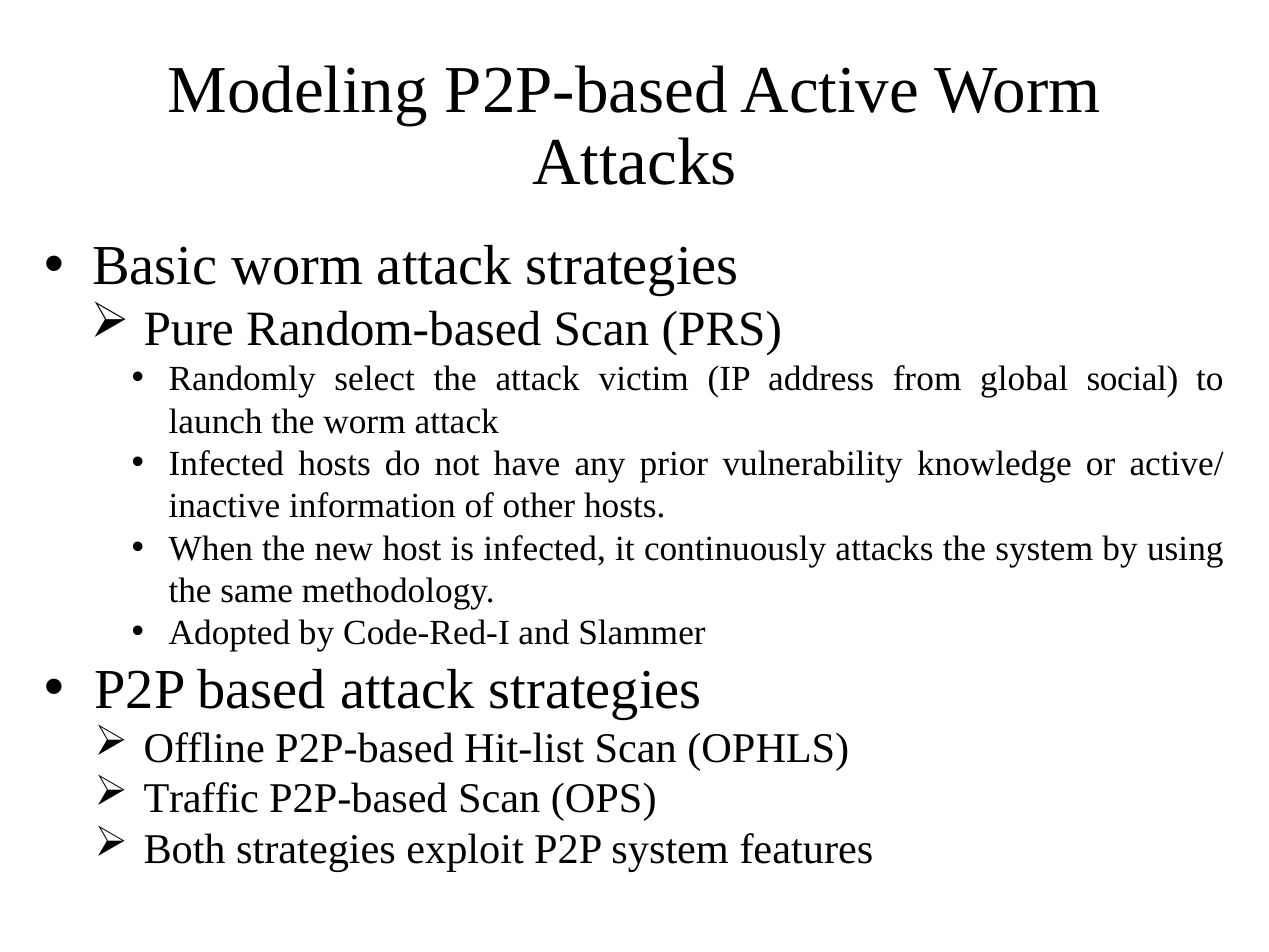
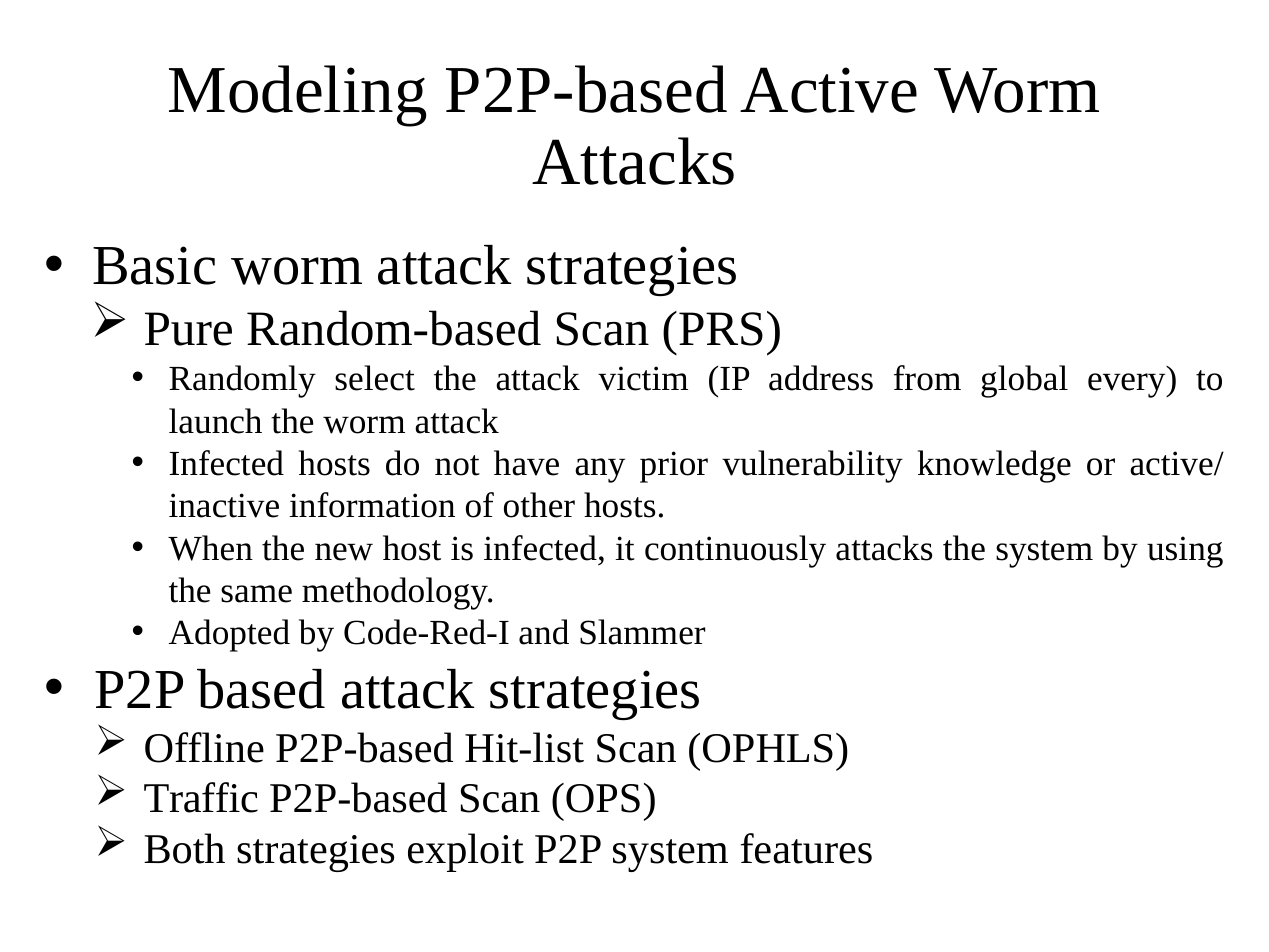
social: social -> every
